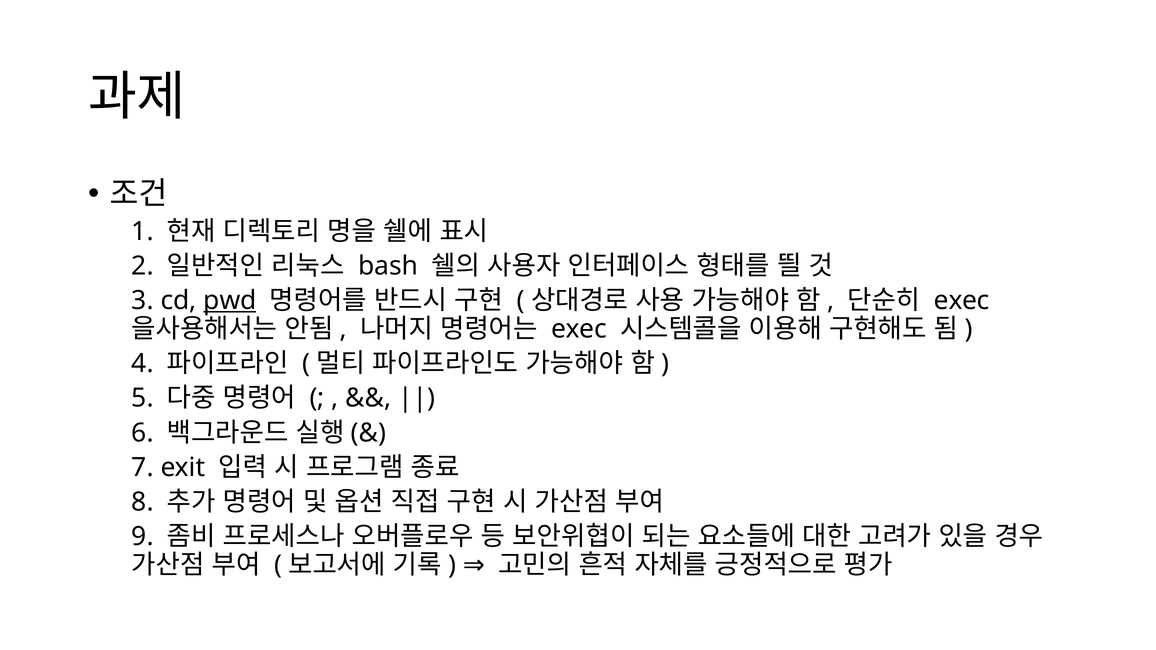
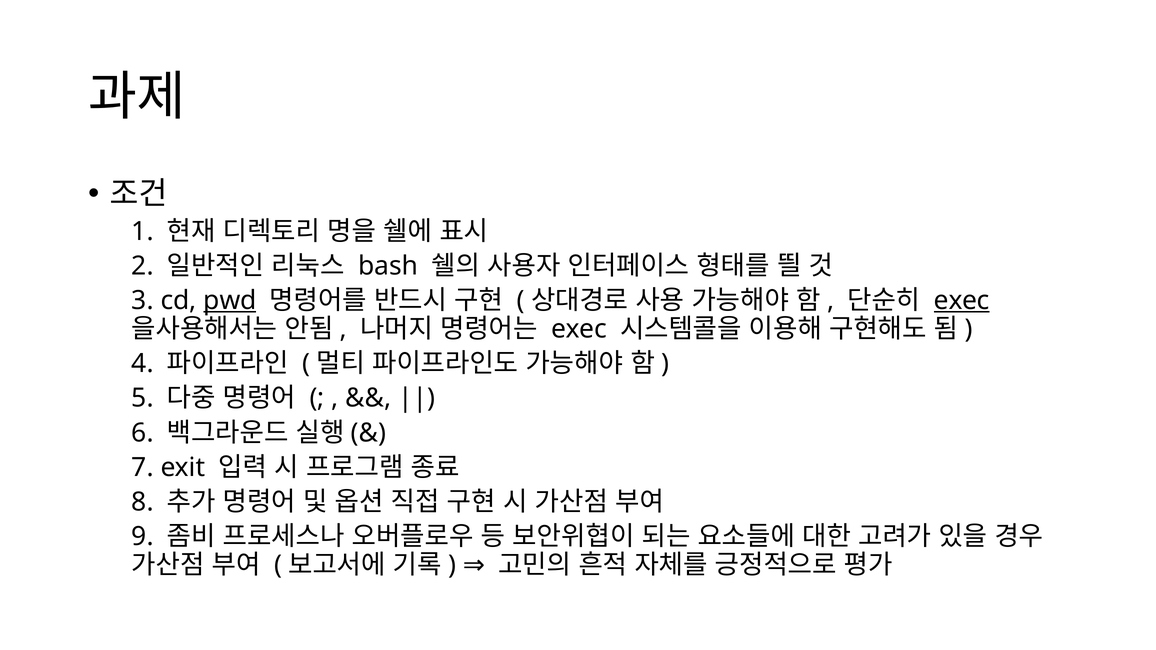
exec at (962, 301) underline: none -> present
